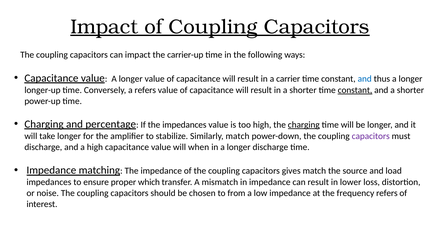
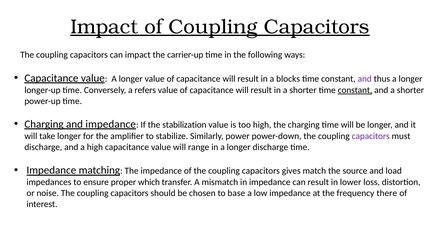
carrier: carrier -> blocks
and at (365, 79) colour: blue -> purple
and percentage: percentage -> impedance
the impedances: impedances -> stabilization
charging at (304, 125) underline: present -> none
Similarly match: match -> power
when: when -> range
from: from -> base
frequency refers: refers -> there
